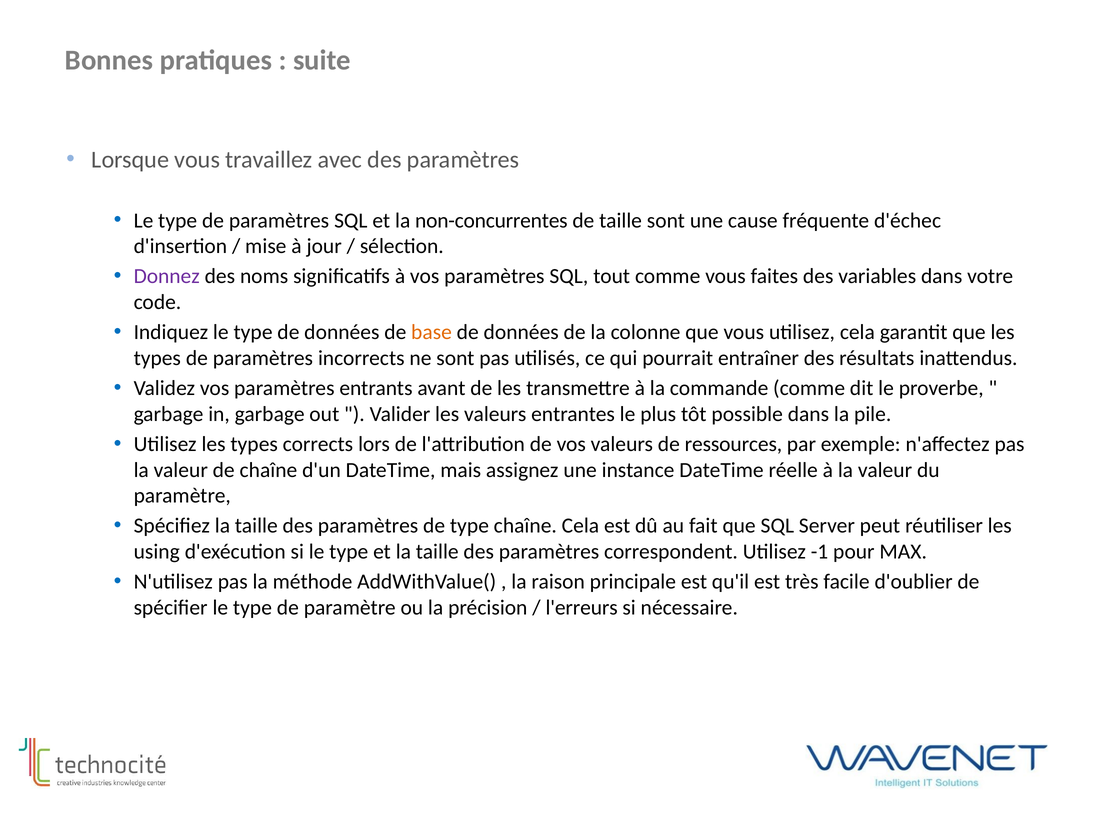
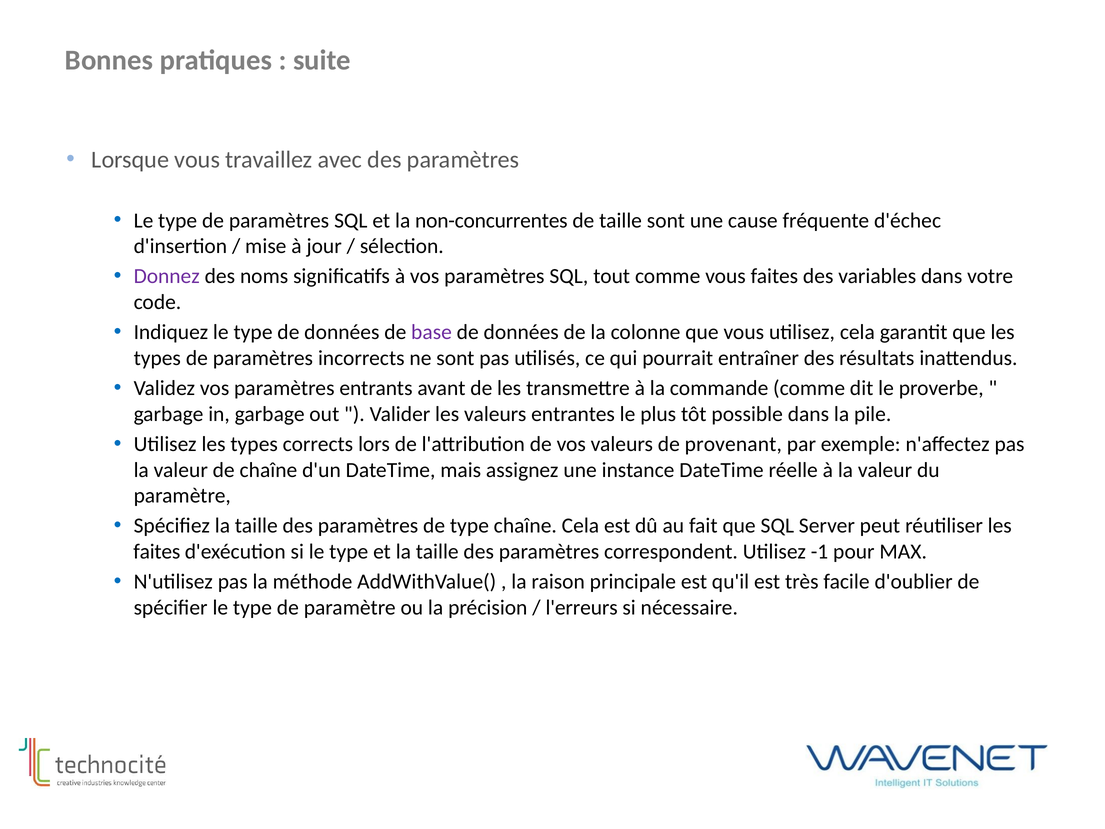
base colour: orange -> purple
ressources: ressources -> provenant
using at (157, 551): using -> faites
